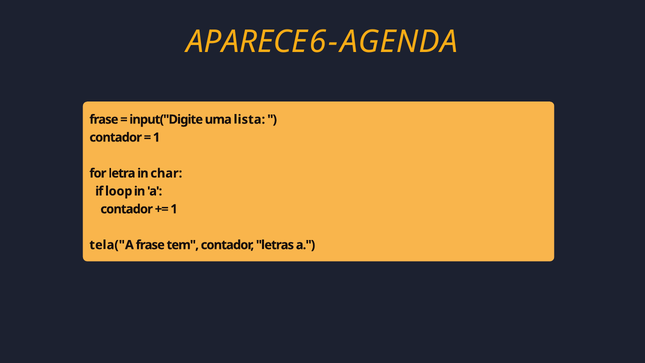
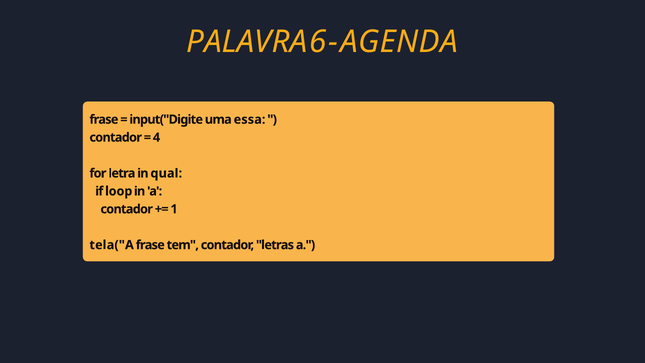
APARECE: APARECE -> PALAVRA
lista: lista -> essa
1 at (157, 137): 1 -> 4
char: char -> qual
